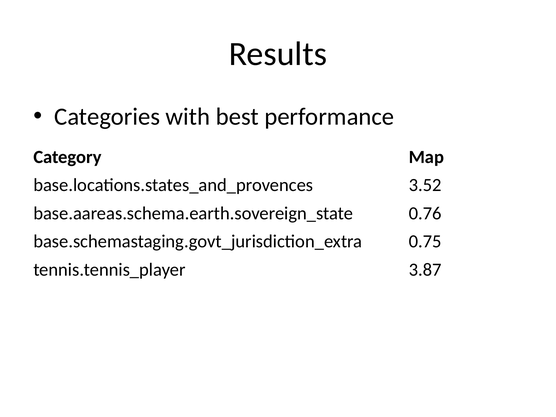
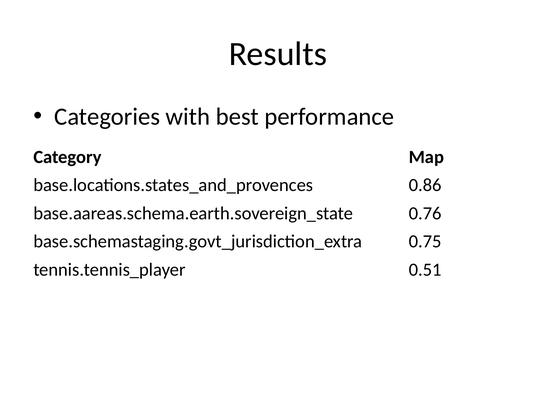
3.52: 3.52 -> 0.86
3.87: 3.87 -> 0.51
